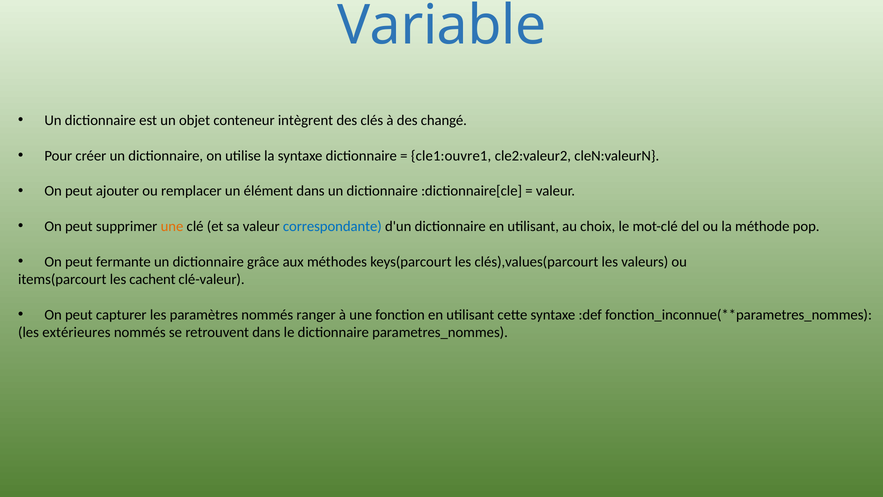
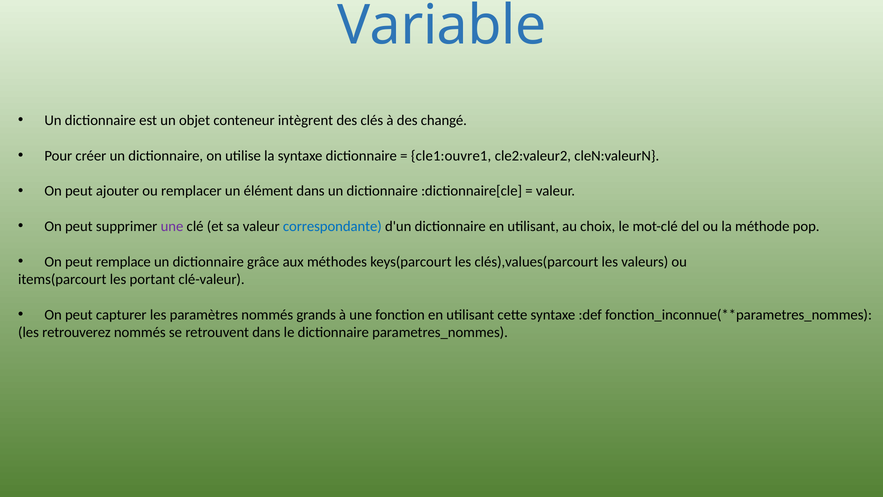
une at (172, 226) colour: orange -> purple
fermante: fermante -> remplace
cachent: cachent -> portant
ranger: ranger -> grands
extérieures: extérieures -> retrouverez
